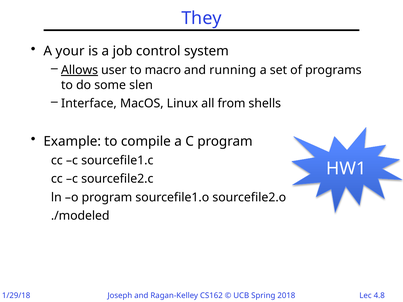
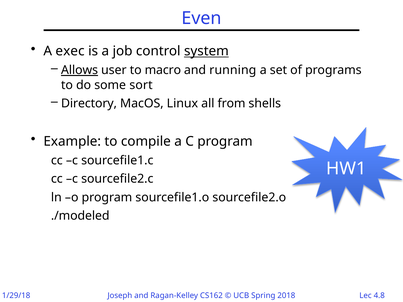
They: They -> Even
your: your -> exec
system underline: none -> present
slen: slen -> sort
Interface: Interface -> Directory
